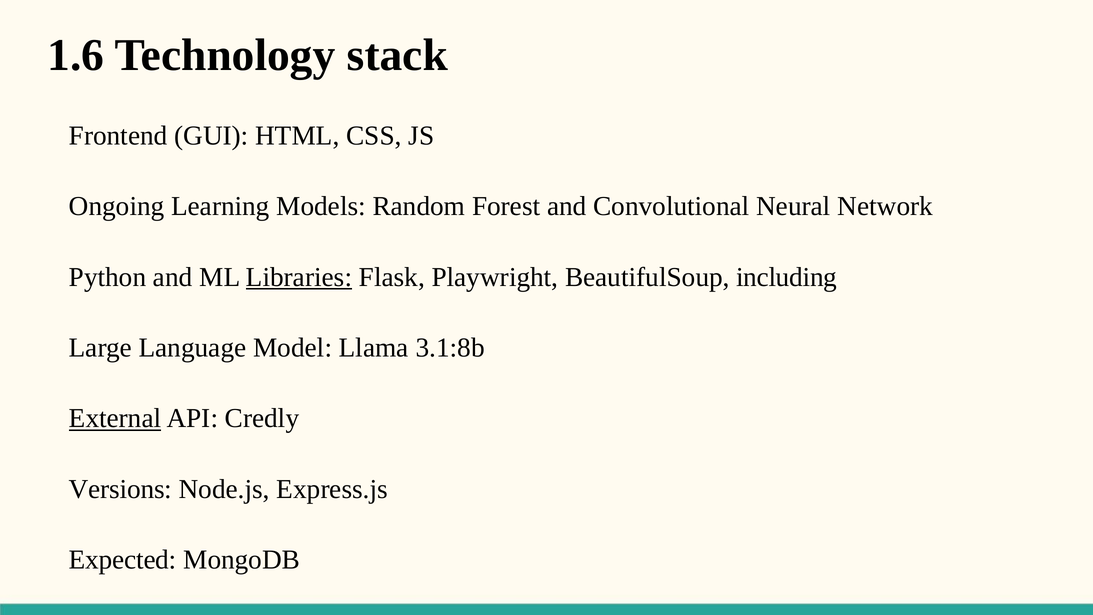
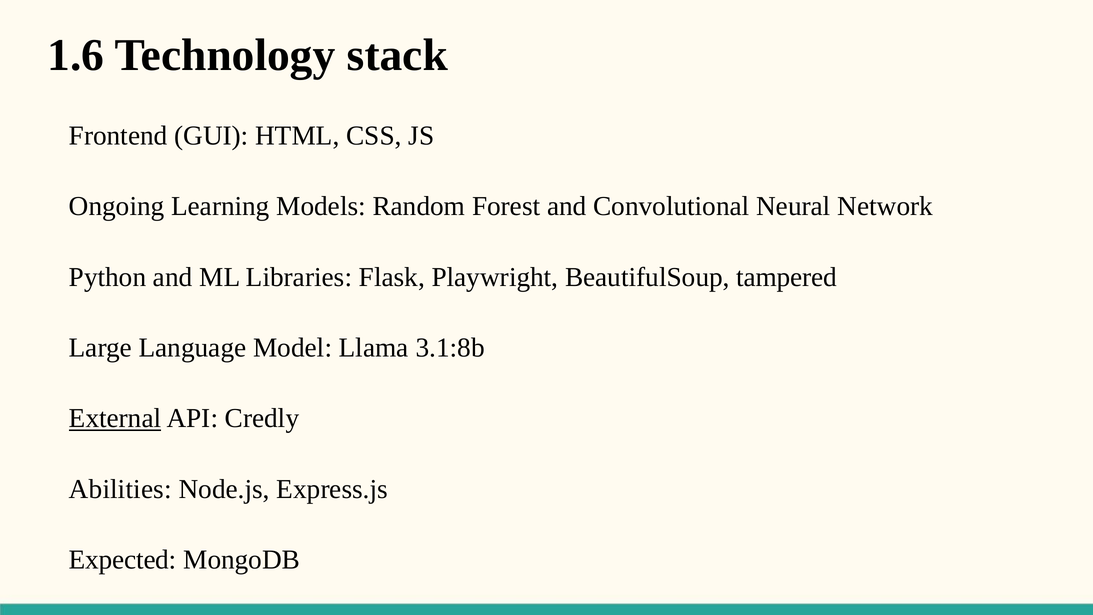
Libraries underline: present -> none
including: including -> tampered
Versions: Versions -> Abilities
